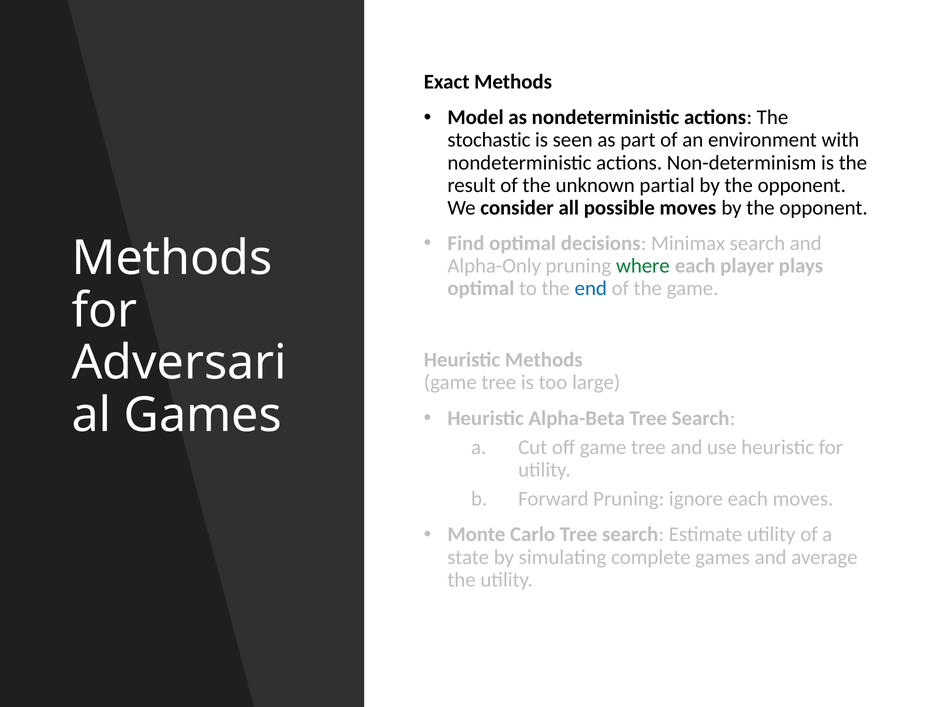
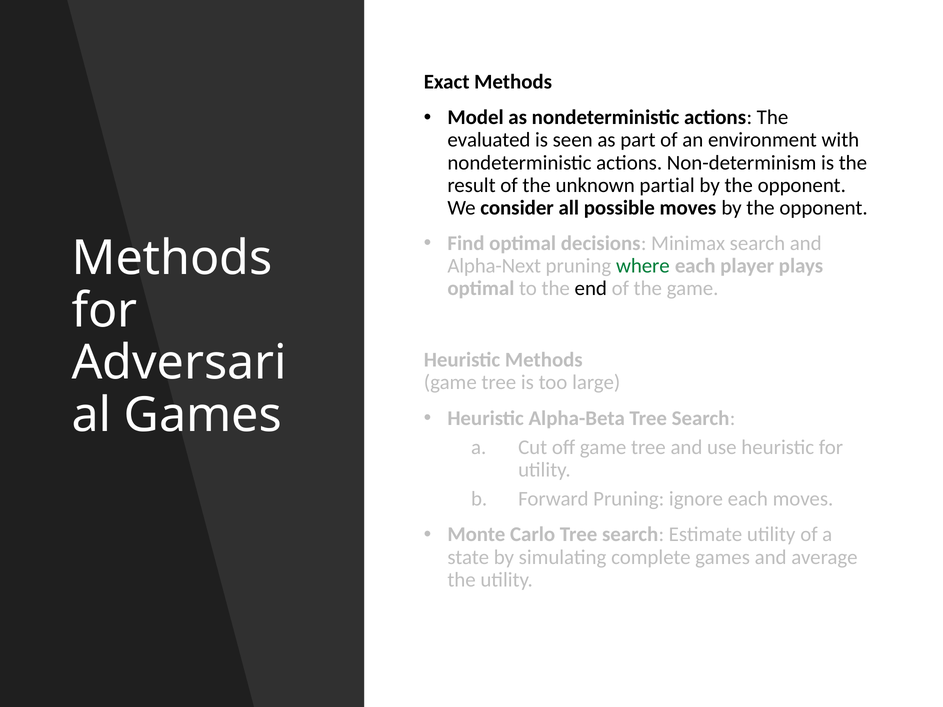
stochastic: stochastic -> evaluated
Alpha-Only: Alpha-Only -> Alpha-Next
end colour: blue -> black
